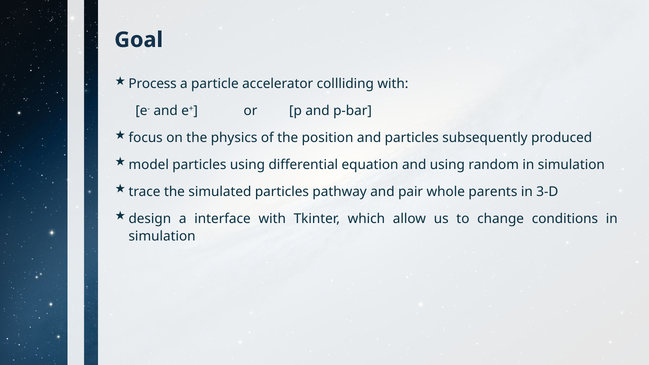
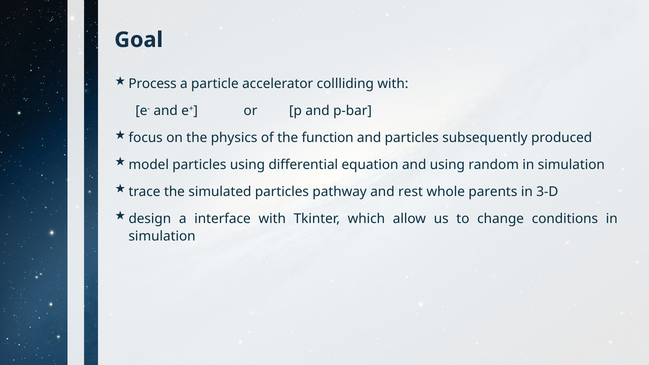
position: position -> function
pair: pair -> rest
